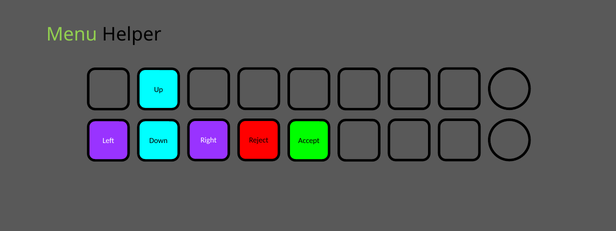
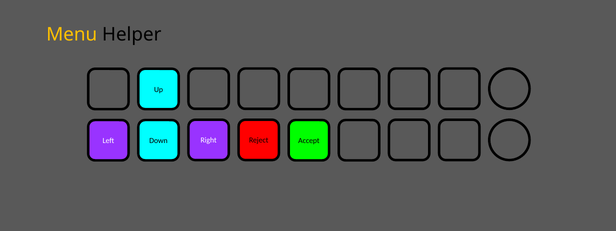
Menu colour: light green -> yellow
